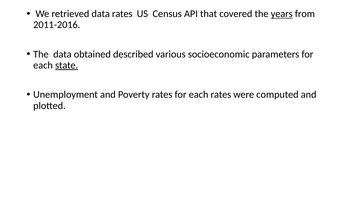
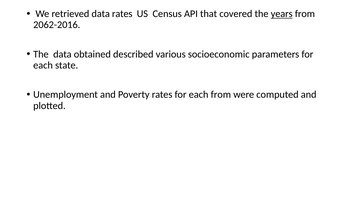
2011-2016: 2011-2016 -> 2062-2016
state underline: present -> none
each rates: rates -> from
